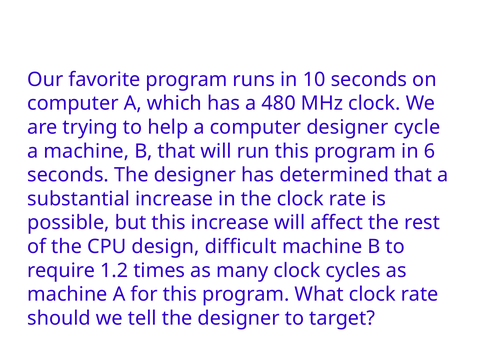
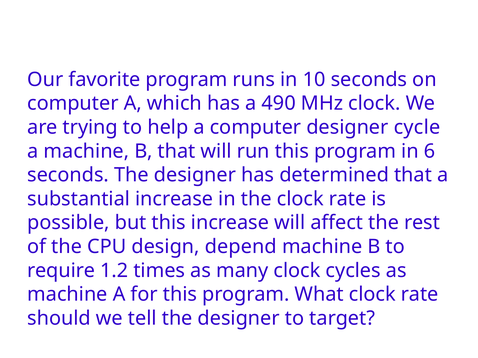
480: 480 -> 490
difficult: difficult -> depend
